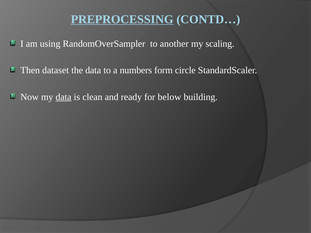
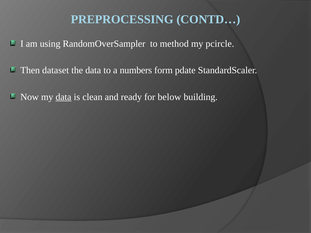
PREPROCESSING underline: present -> none
another: another -> method
scaling: scaling -> pcircle
circle: circle -> pdate
